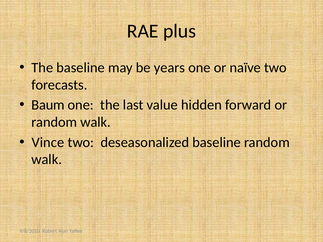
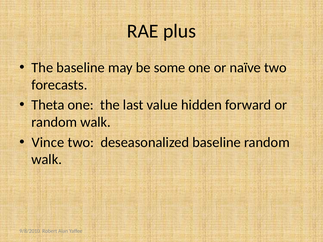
years: years -> some
Baum: Baum -> Theta
